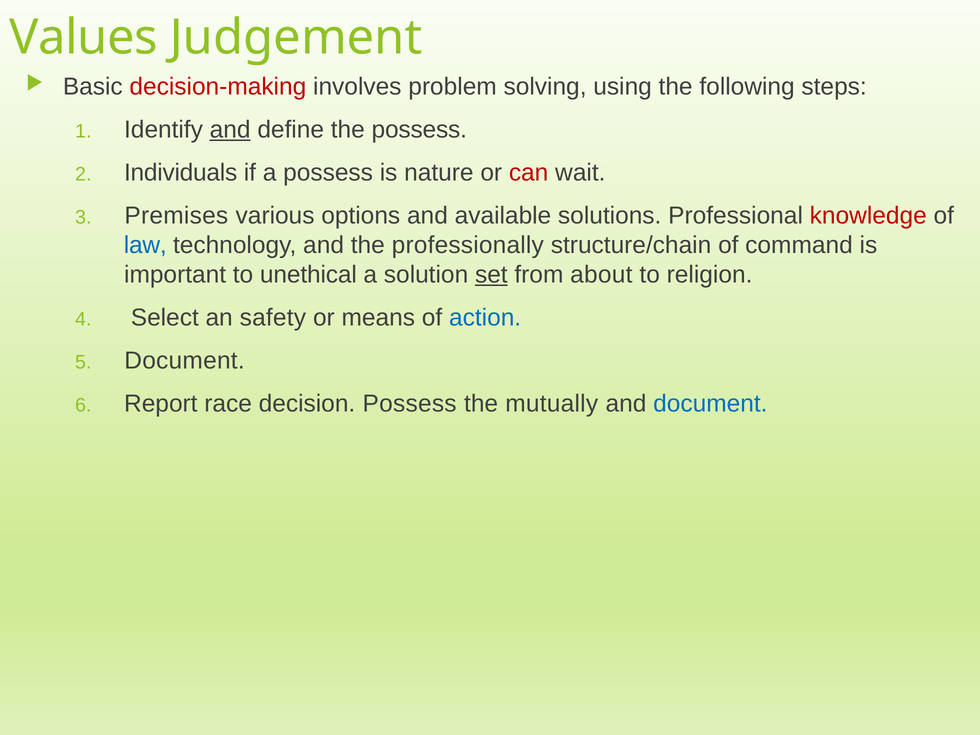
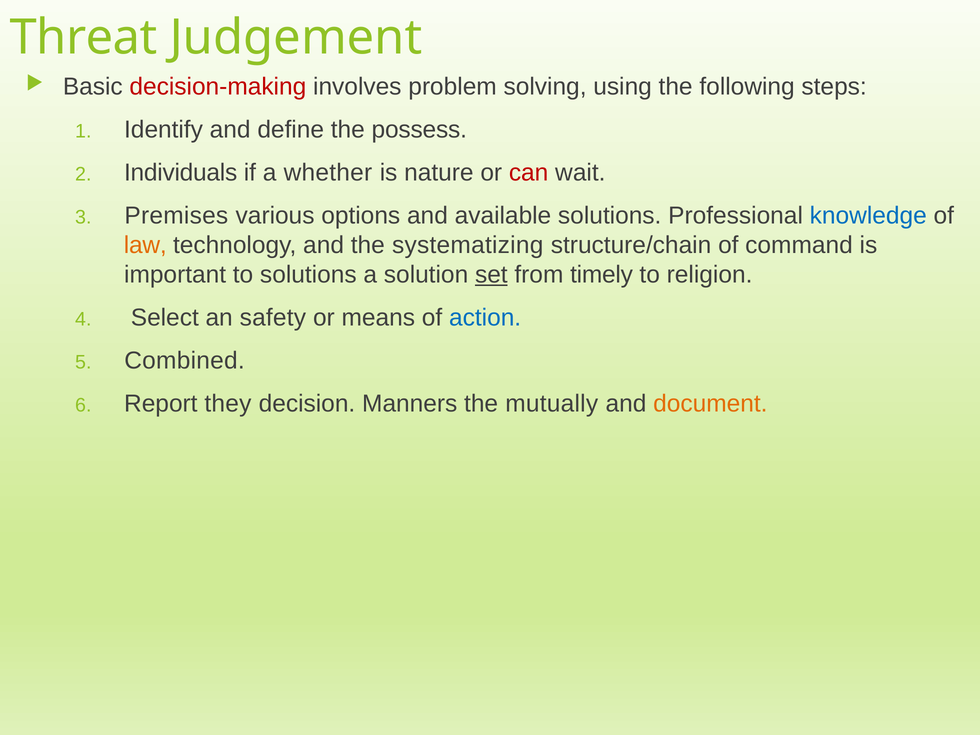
Values: Values -> Threat
and at (230, 130) underline: present -> none
a possess: possess -> whether
knowledge colour: red -> blue
law colour: blue -> orange
professionally: professionally -> systematizing
to unethical: unethical -> solutions
about: about -> timely
Document at (185, 361): Document -> Combined
race: race -> they
decision Possess: Possess -> Manners
document at (710, 404) colour: blue -> orange
